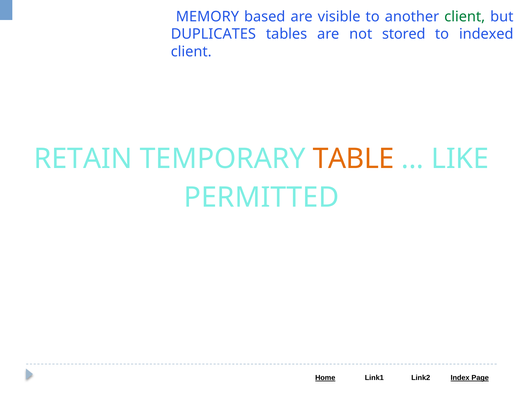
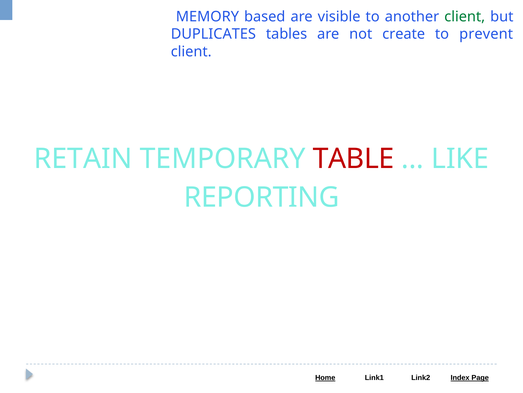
stored: stored -> create
indexed: indexed -> prevent
TABLE colour: orange -> red
PERMITTED: PERMITTED -> REPORTING
